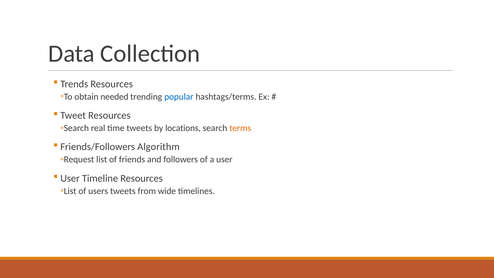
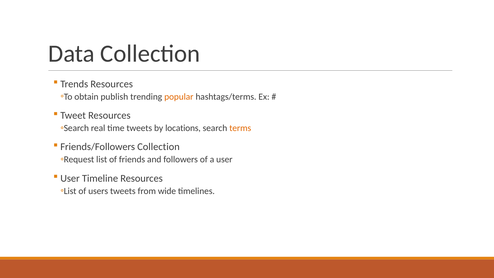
needed: needed -> publish
popular colour: blue -> orange
Friends/Followers Algorithm: Algorithm -> Collection
